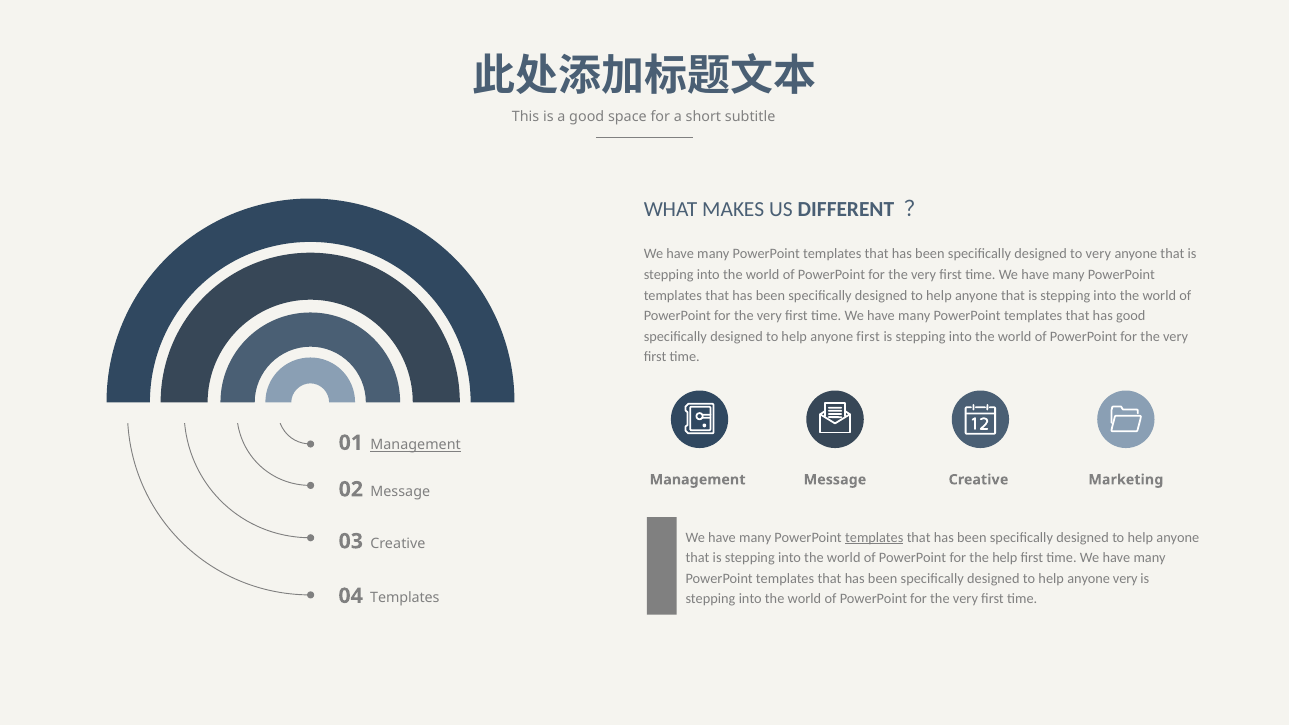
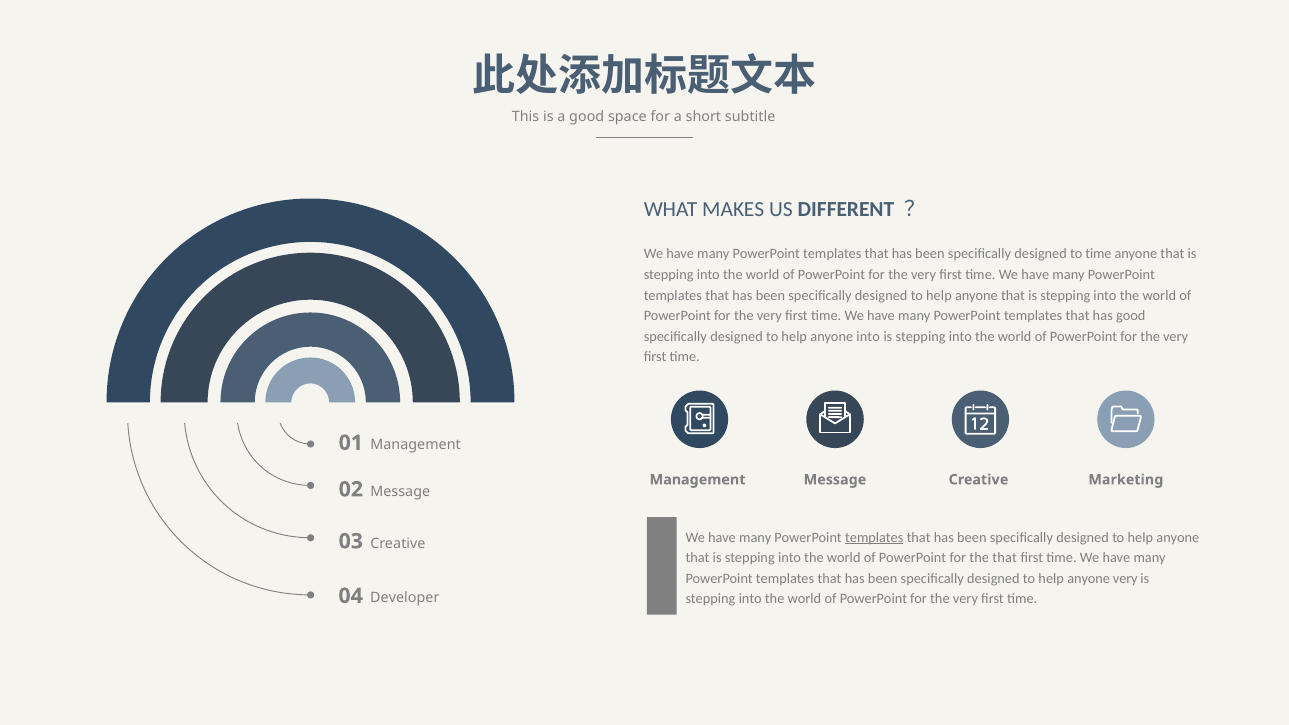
to very: very -> time
anyone first: first -> into
Management at (416, 445) underline: present -> none
the help: help -> that
04 Templates: Templates -> Developer
